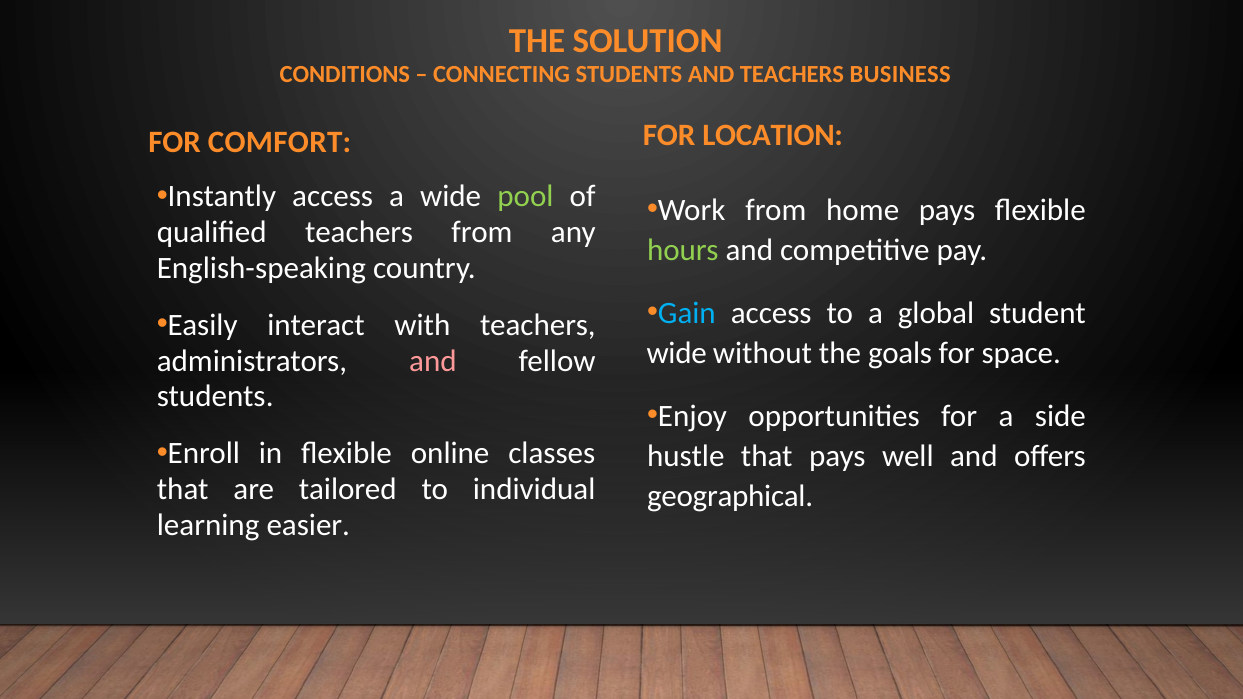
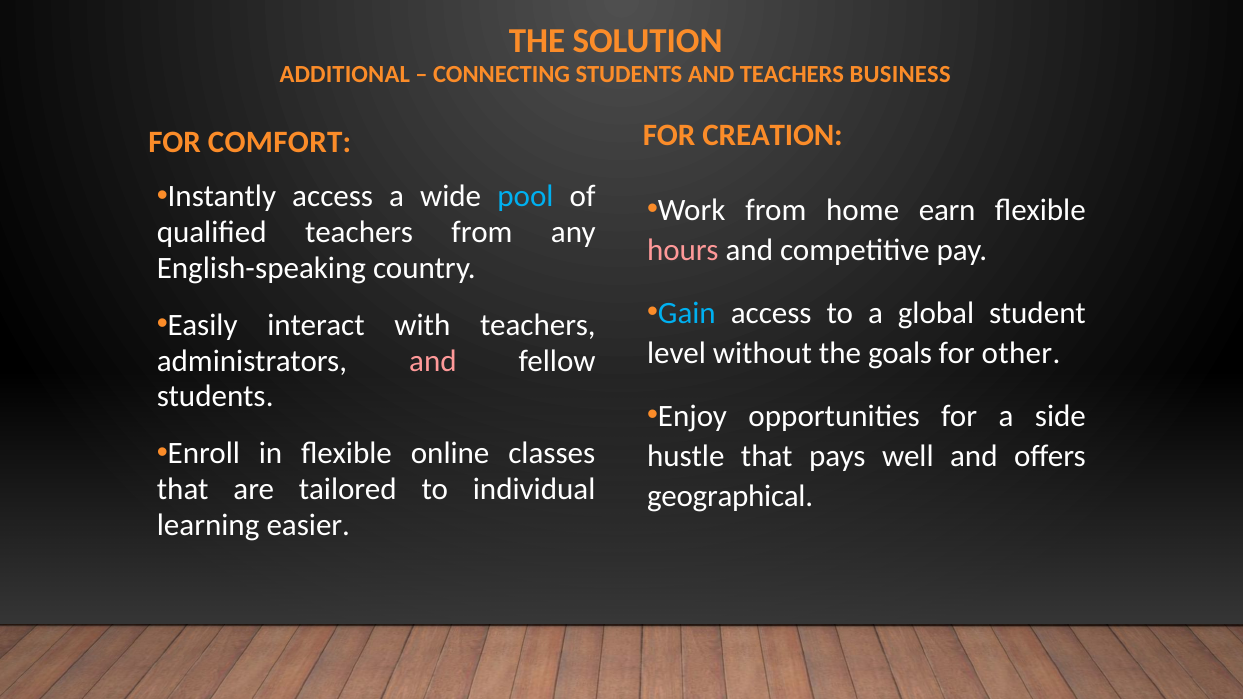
CONDITIONS: CONDITIONS -> ADDITIONAL
LOCATION: LOCATION -> CREATION
pool colour: light green -> light blue
home pays: pays -> earn
hours colour: light green -> pink
wide at (677, 353): wide -> level
space: space -> other
